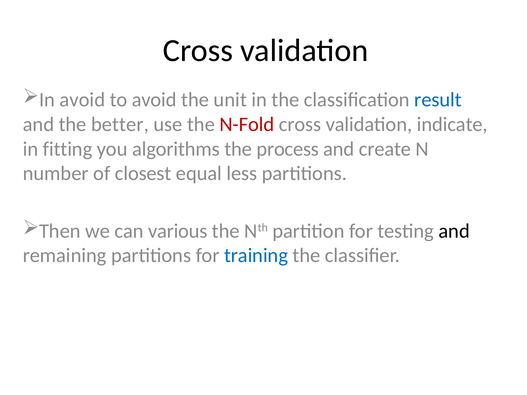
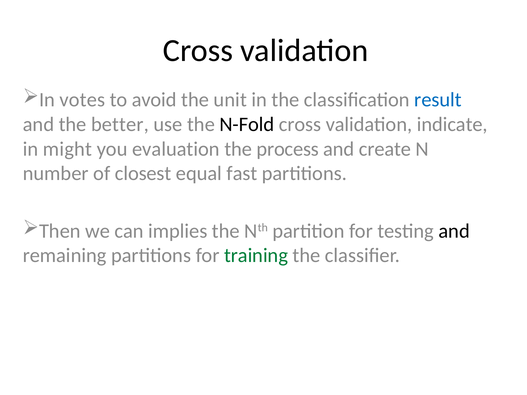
In avoid: avoid -> votes
N-Fold colour: red -> black
fitting: fitting -> might
algorithms: algorithms -> evaluation
less: less -> fast
various: various -> implies
training colour: blue -> green
